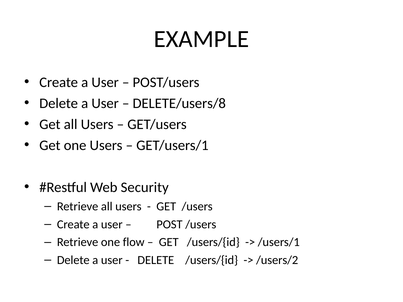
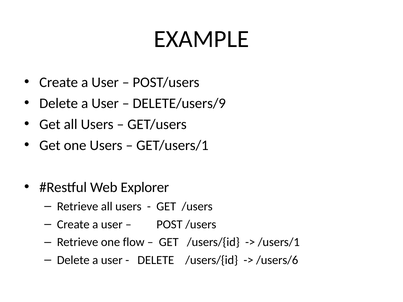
DELETE/users/8: DELETE/users/8 -> DELETE/users/9
Security: Security -> Explorer
/users/2: /users/2 -> /users/6
